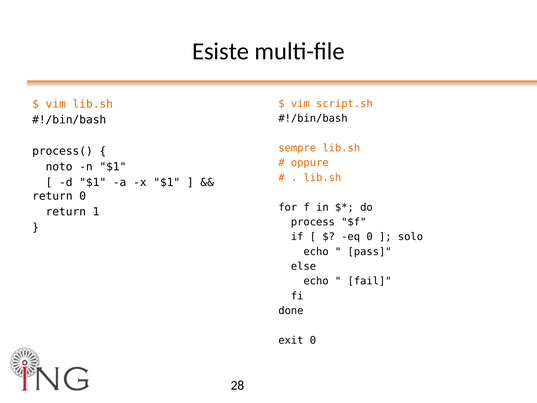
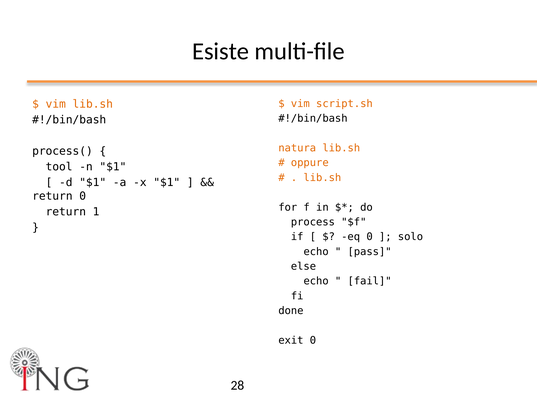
sempre: sempre -> natura
noto: noto -> tool
